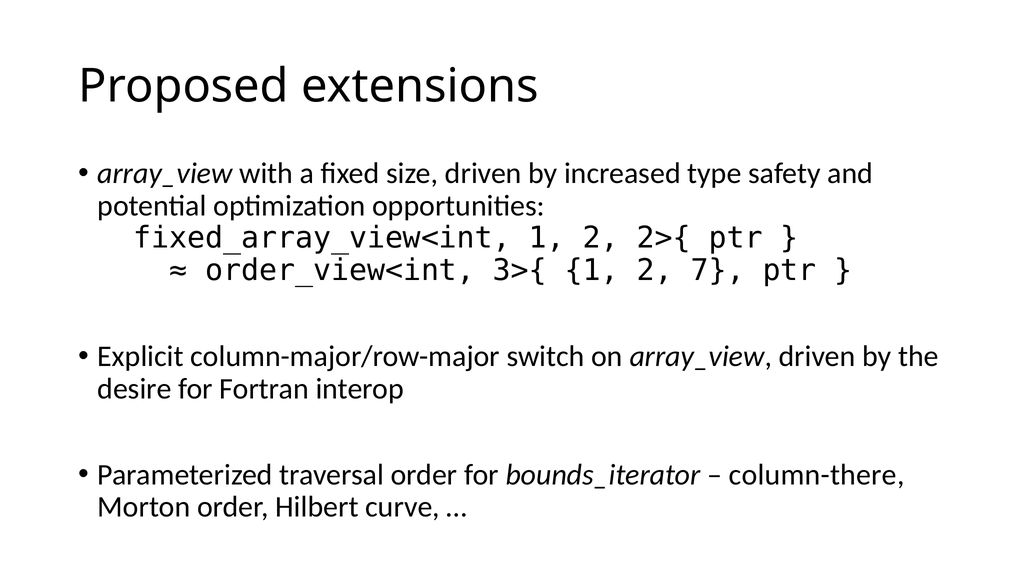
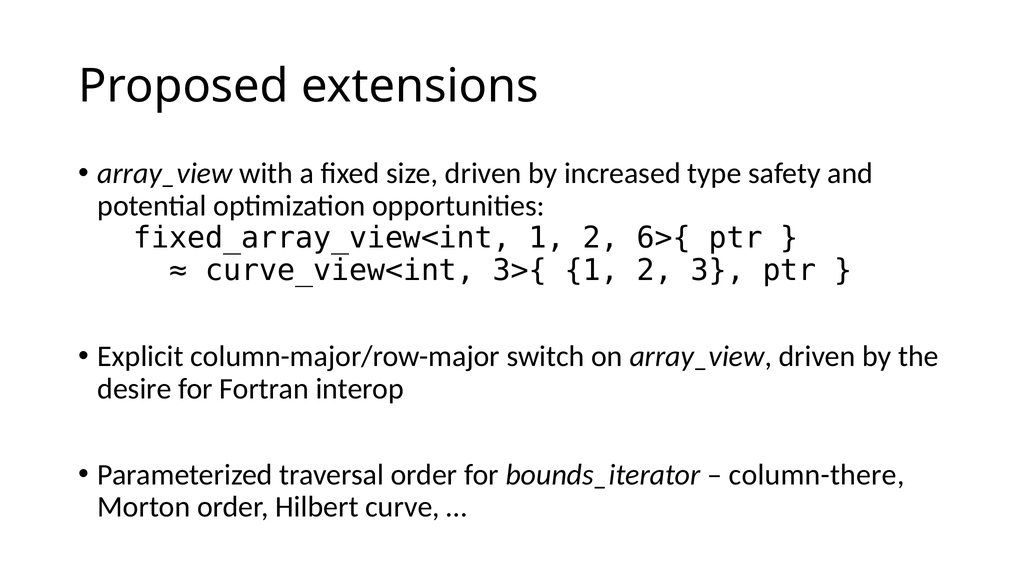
2>{: 2>{ -> 6>{
order_view<int: order_view<int -> curve_view<int
7: 7 -> 3
